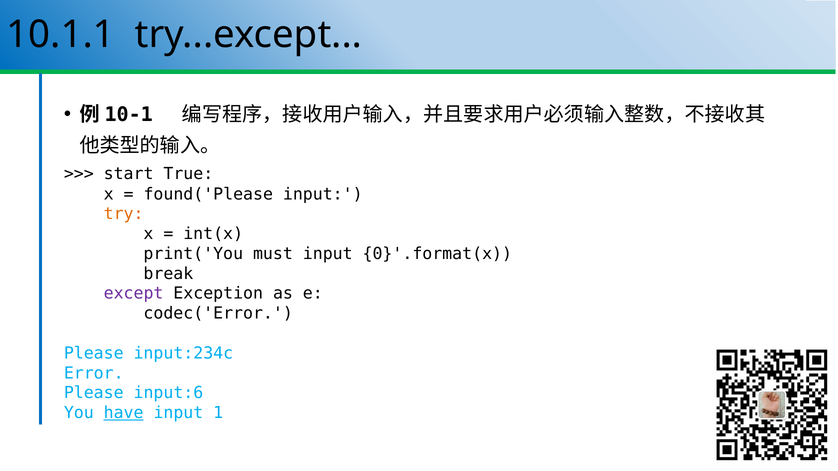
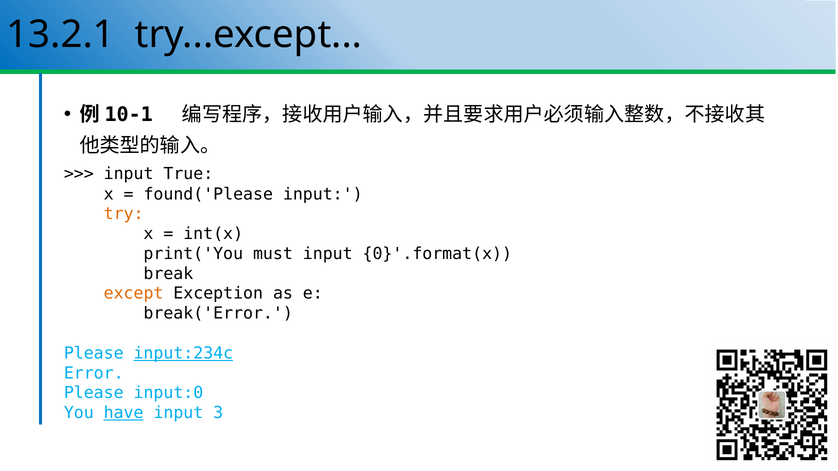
10.1.1: 10.1.1 -> 13.2.1
start at (129, 174): start -> input
except colour: purple -> orange
codec('Error: codec('Error -> break('Error
input:234c underline: none -> present
input:6: input:6 -> input:0
1: 1 -> 3
